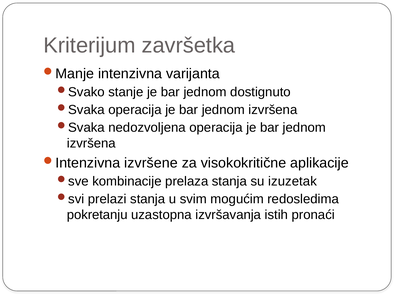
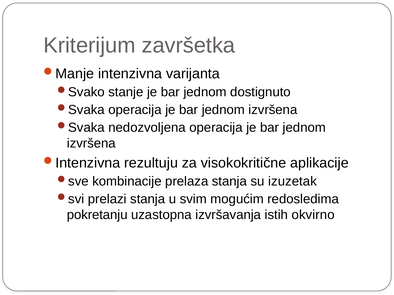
izvršene: izvršene -> rezultuju
pronaći: pronaći -> okvirno
